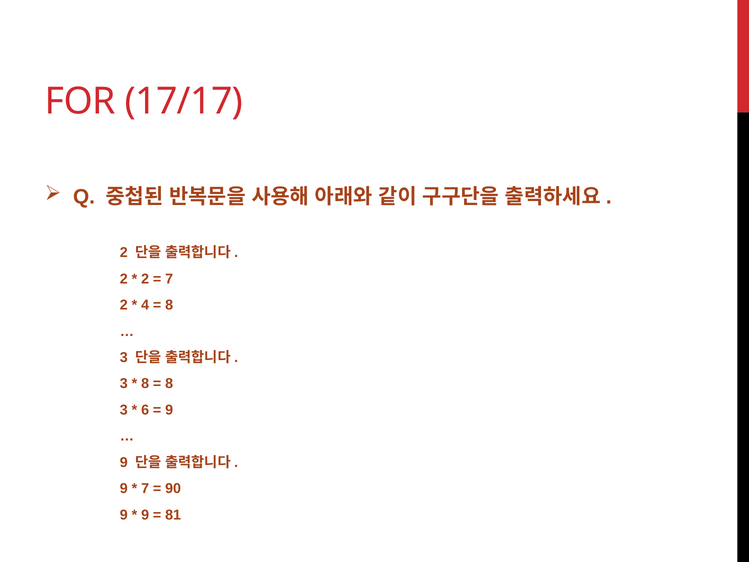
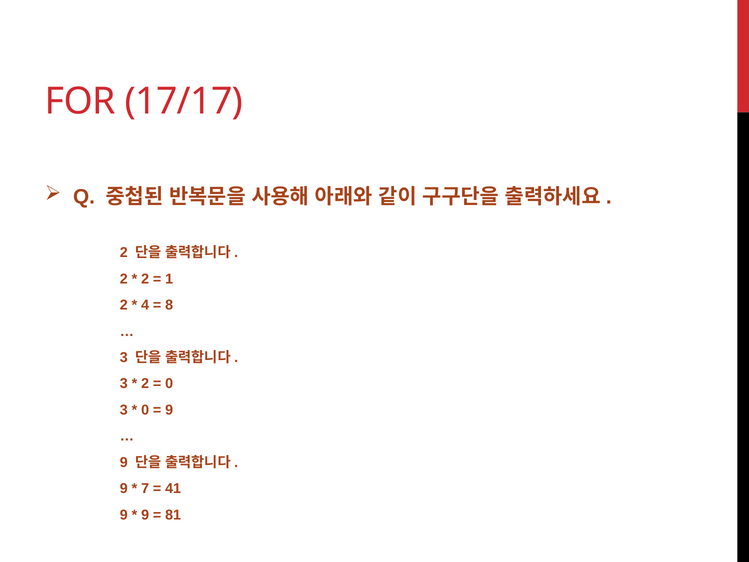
7 at (169, 279): 7 -> 1
8 at (145, 384): 8 -> 2
8 at (169, 384): 8 -> 0
6 at (145, 410): 6 -> 0
90: 90 -> 41
